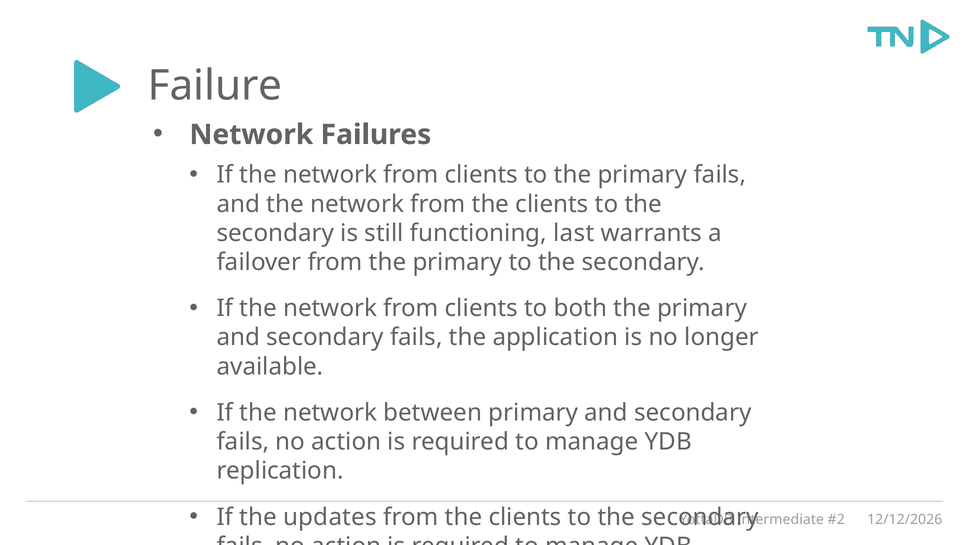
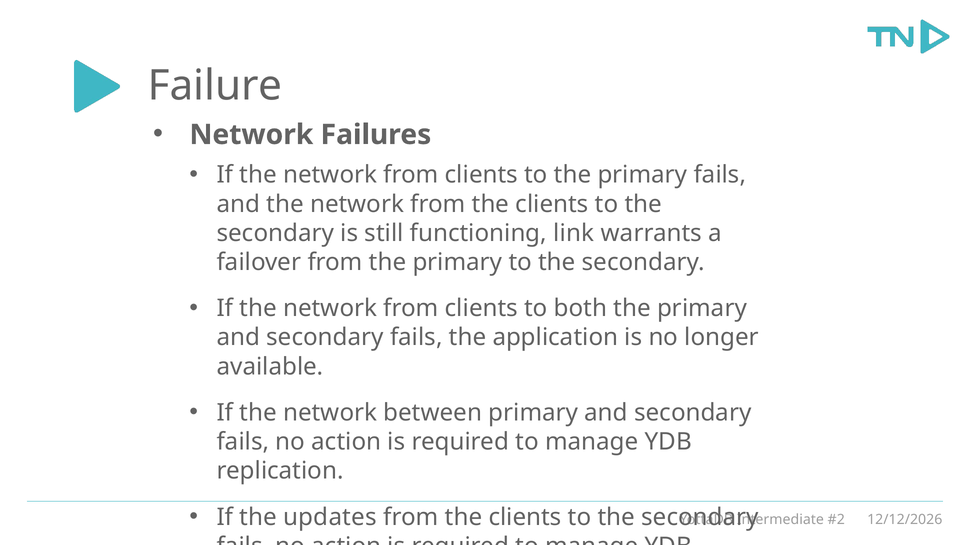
last: last -> link
